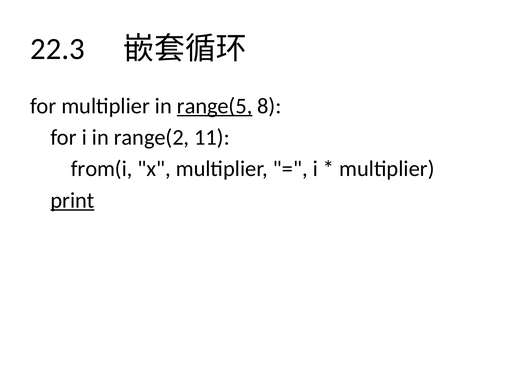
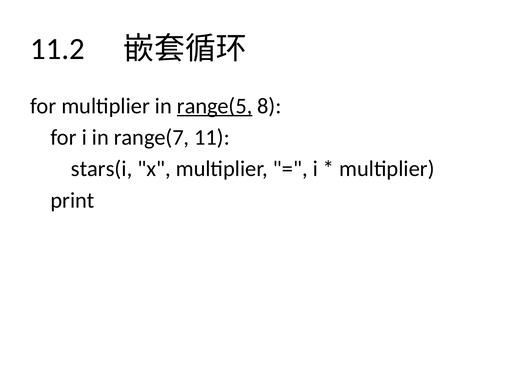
22.3: 22.3 -> 11.2
range(2: range(2 -> range(7
from(i: from(i -> stars(i
print underline: present -> none
